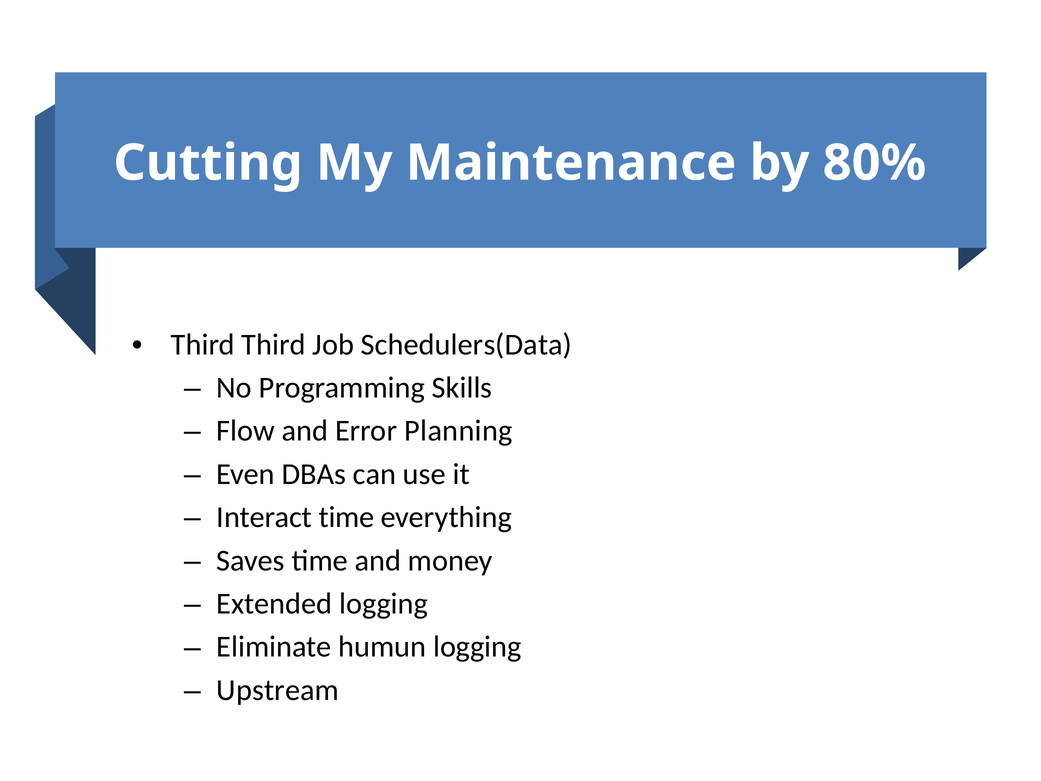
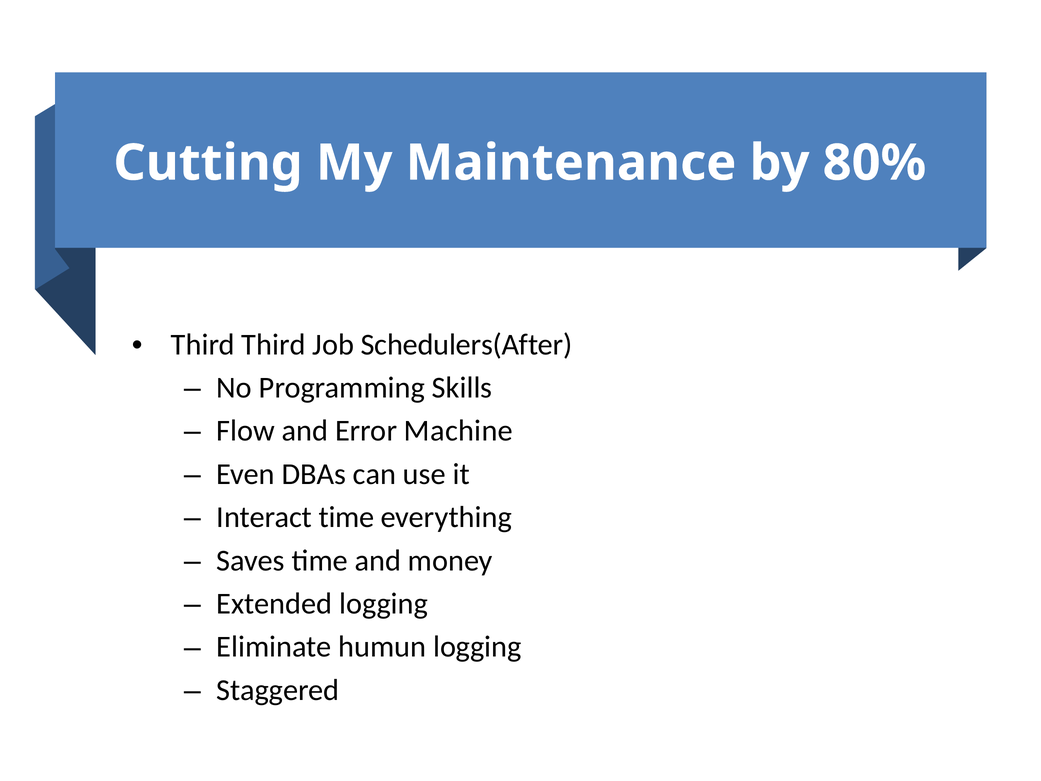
Schedulers(Data: Schedulers(Data -> Schedulers(After
Planning: Planning -> Machine
Upstream: Upstream -> Staggered
